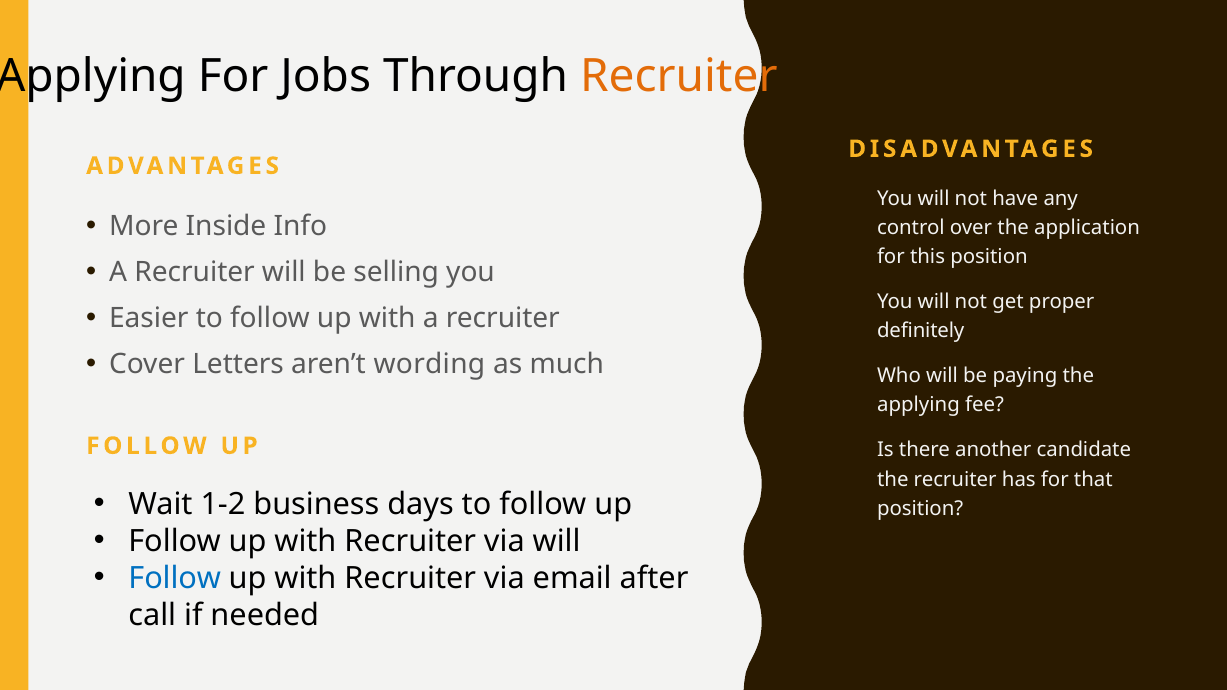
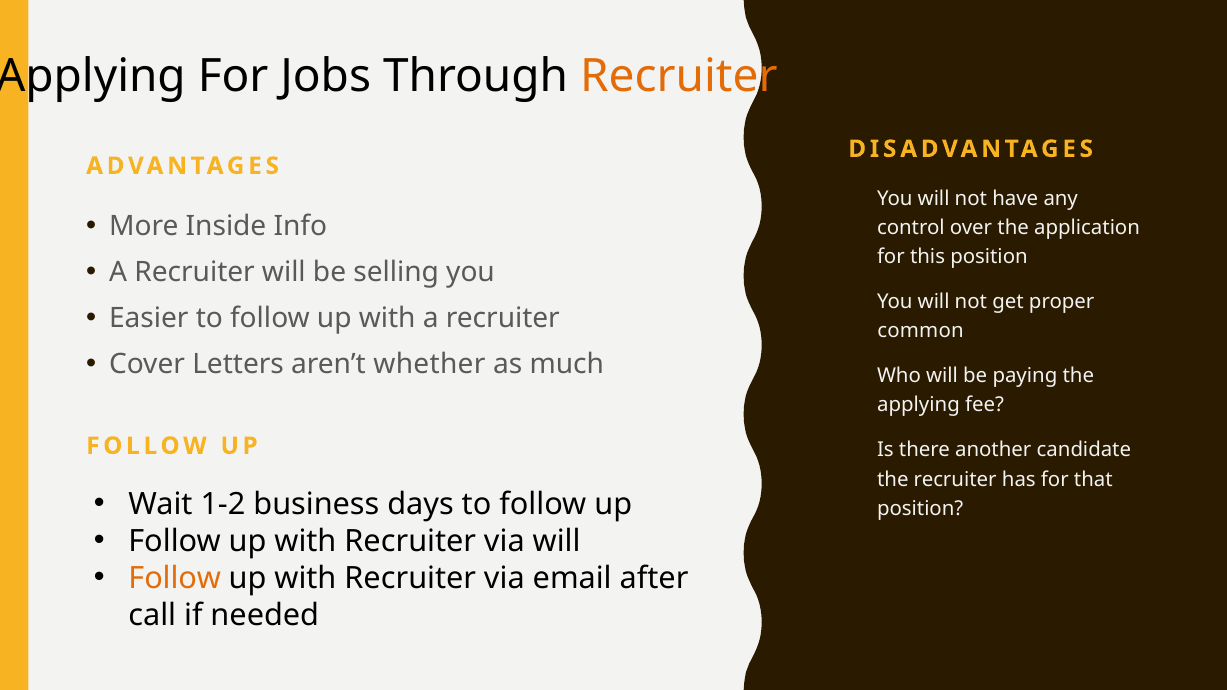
definitely: definitely -> common
wording: wording -> whether
Follow at (175, 578) colour: blue -> orange
